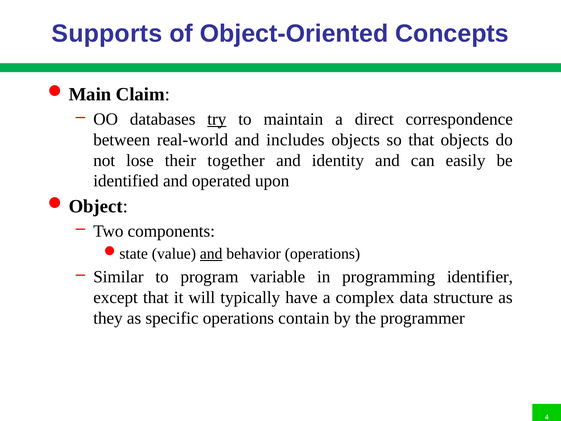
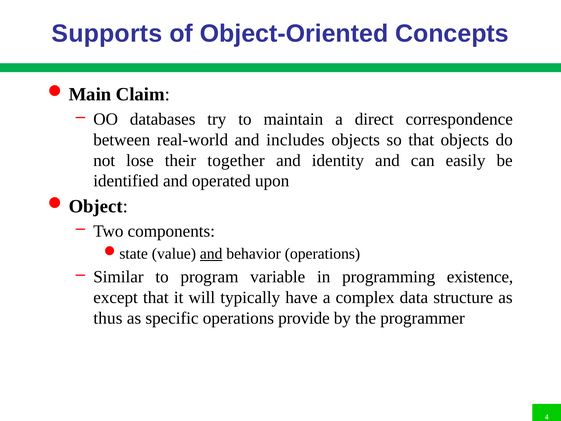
try underline: present -> none
identifier: identifier -> existence
they: they -> thus
contain: contain -> provide
